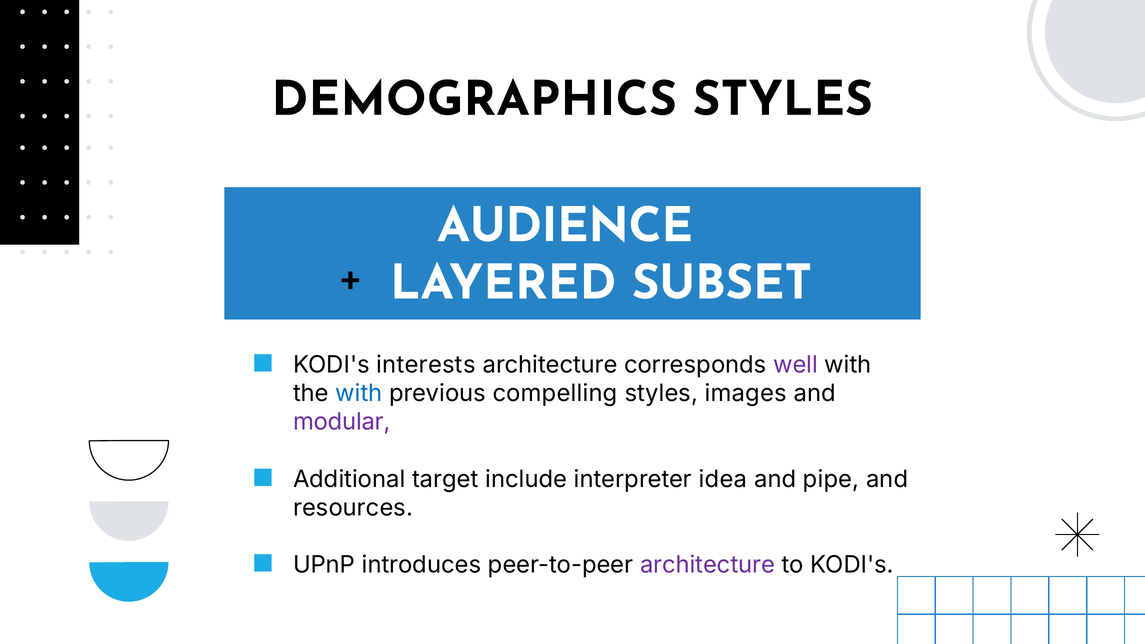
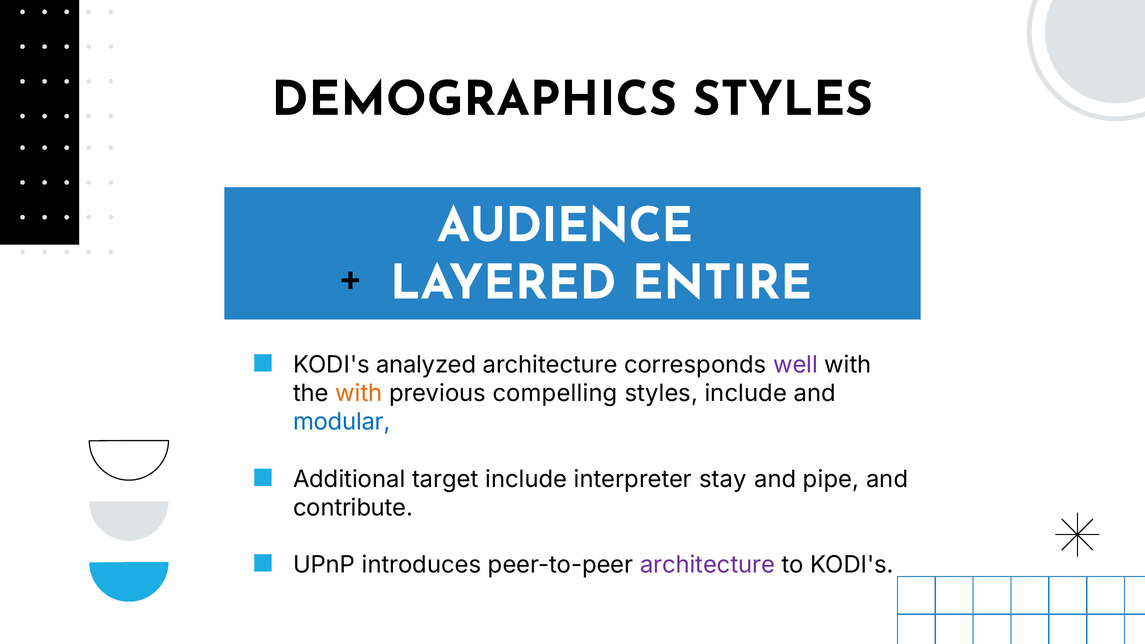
SUBSET: SUBSET -> ENTIRE
interests: interests -> analyzed
with at (359, 393) colour: blue -> orange
styles images: images -> include
modular colour: purple -> blue
idea: idea -> stay
resources: resources -> contribute
